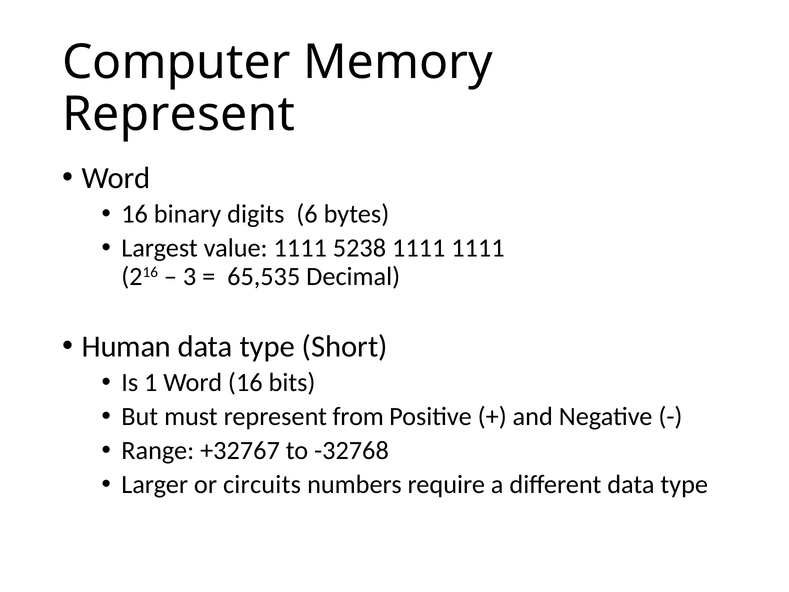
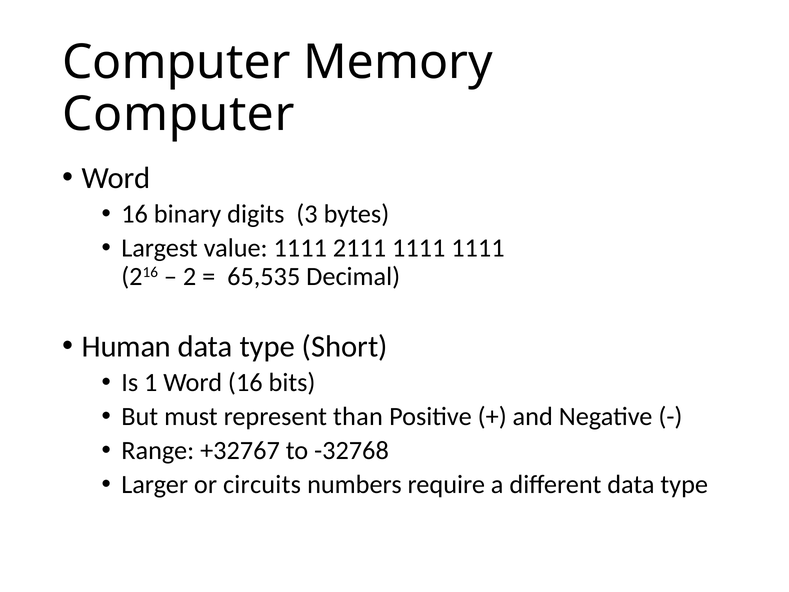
Represent at (179, 114): Represent -> Computer
6: 6 -> 3
5238: 5238 -> 2111
3: 3 -> 2
from: from -> than
